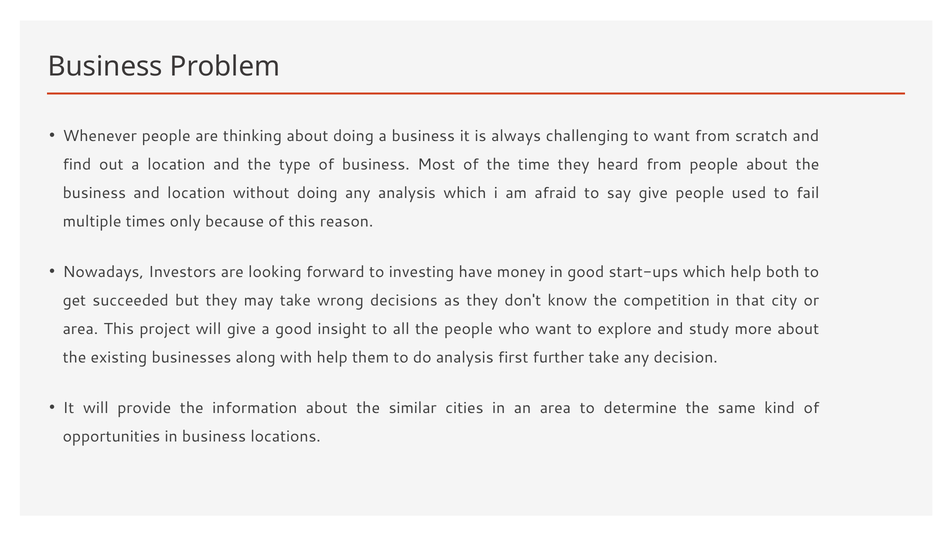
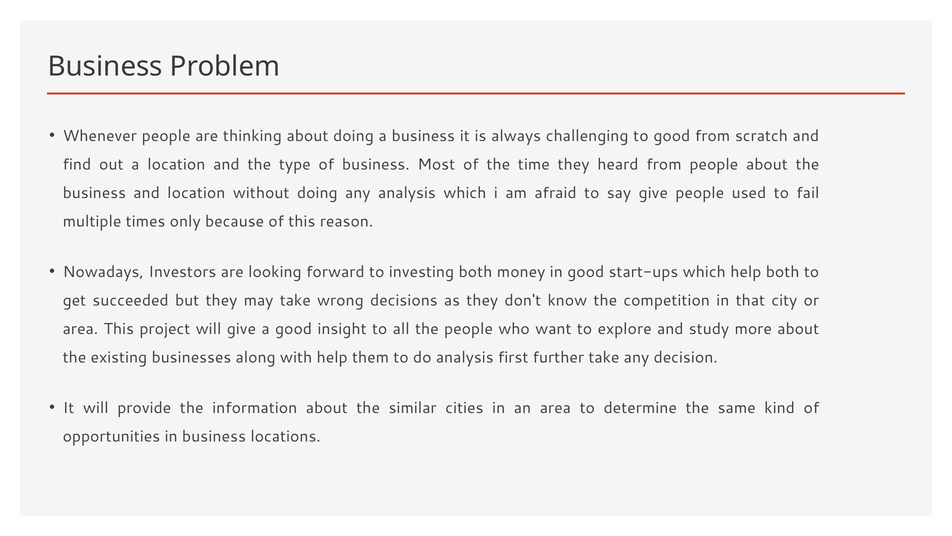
to want: want -> good
investing have: have -> both
